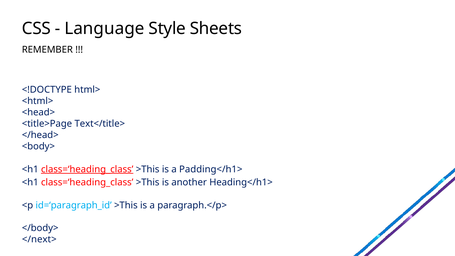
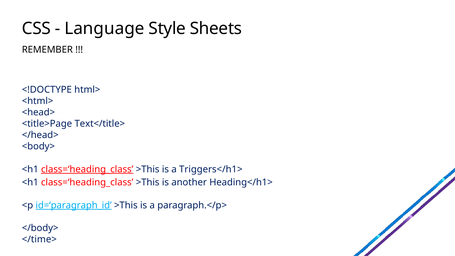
Padding</h1>: Padding</h1> -> Triggers</h1>
id=‘paragraph_id underline: none -> present
</next>: </next> -> </time>
